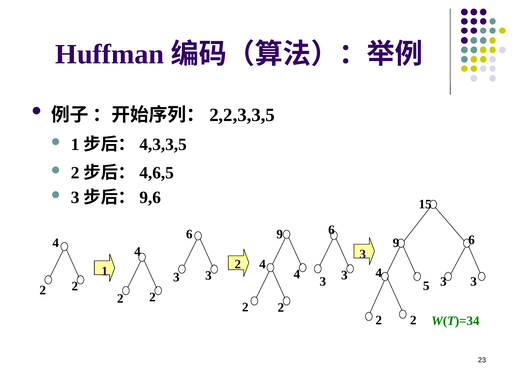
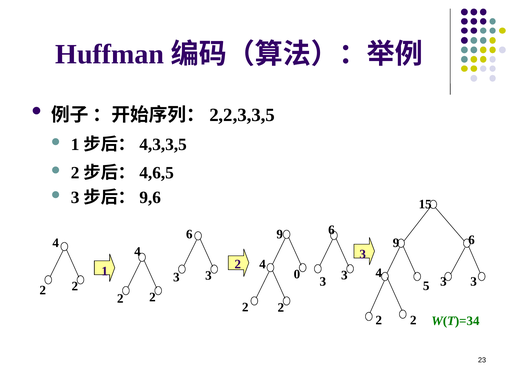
3 4: 4 -> 0
